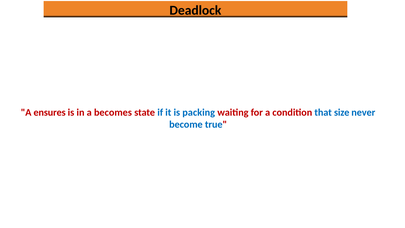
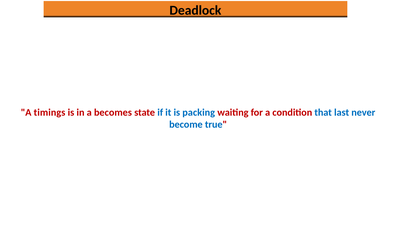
ensures: ensures -> timings
size: size -> last
